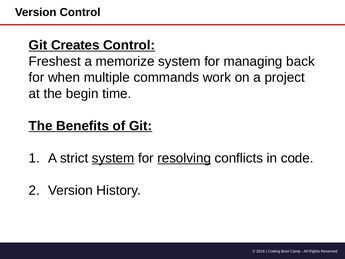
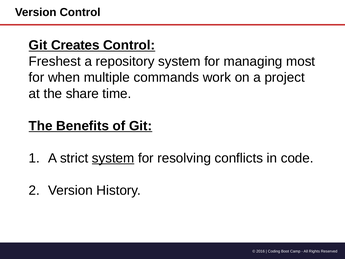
memorize: memorize -> repository
back: back -> most
begin: begin -> share
resolving underline: present -> none
